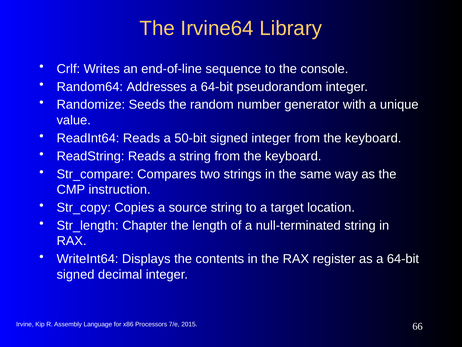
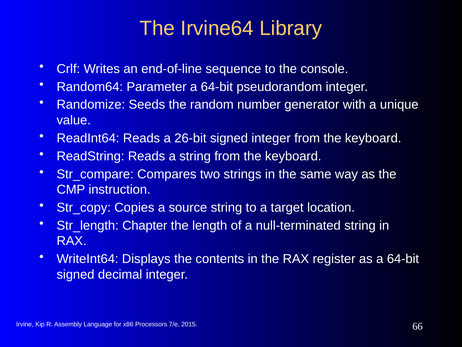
Addresses: Addresses -> Parameter
50-bit: 50-bit -> 26-bit
